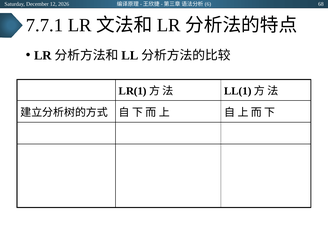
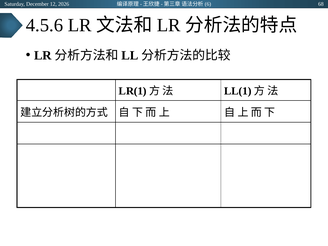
7.7.1: 7.7.1 -> 4.5.6
